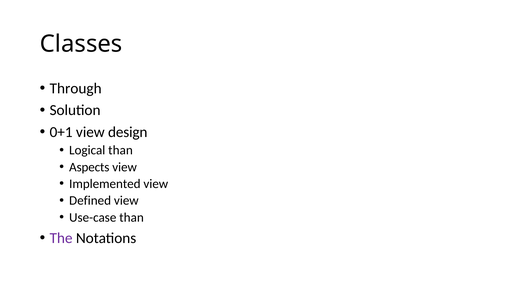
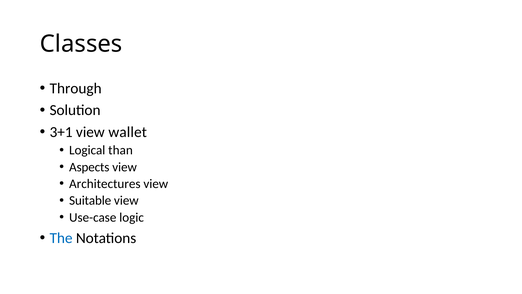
0+1: 0+1 -> 3+1
design: design -> wallet
Implemented: Implemented -> Architectures
Defined: Defined -> Suitable
Use-case than: than -> logic
The colour: purple -> blue
